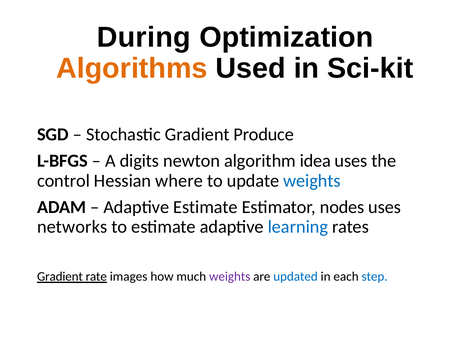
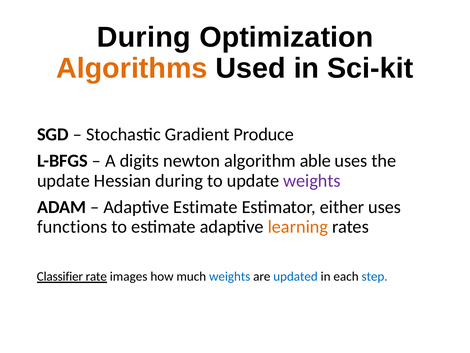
idea: idea -> able
control at (63, 180): control -> update
Hessian where: where -> during
weights at (312, 180) colour: blue -> purple
nodes: nodes -> either
networks: networks -> functions
learning colour: blue -> orange
Gradient at (60, 276): Gradient -> Classifier
weights at (230, 276) colour: purple -> blue
